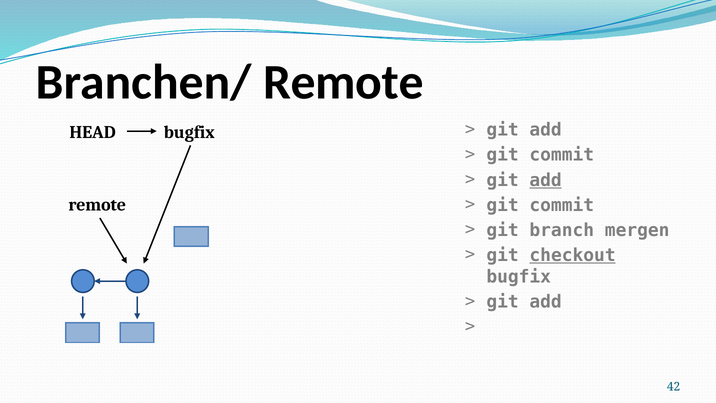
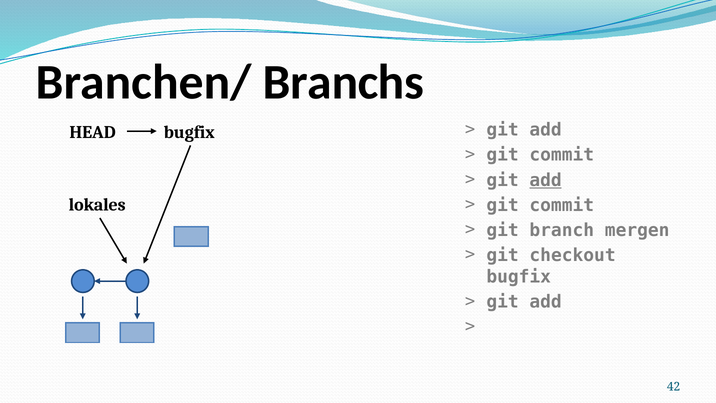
Branchen/ Remote: Remote -> Branchs
remote at (97, 205): remote -> lokales
checkout underline: present -> none
